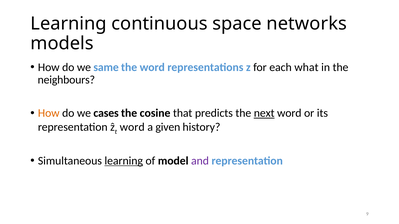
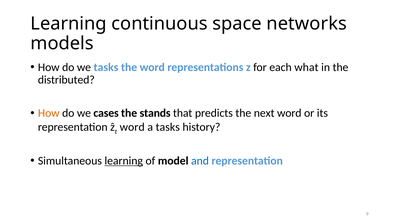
we same: same -> tasks
neighbours: neighbours -> distributed
cosine: cosine -> stands
next underline: present -> none
a given: given -> tasks
and colour: purple -> blue
